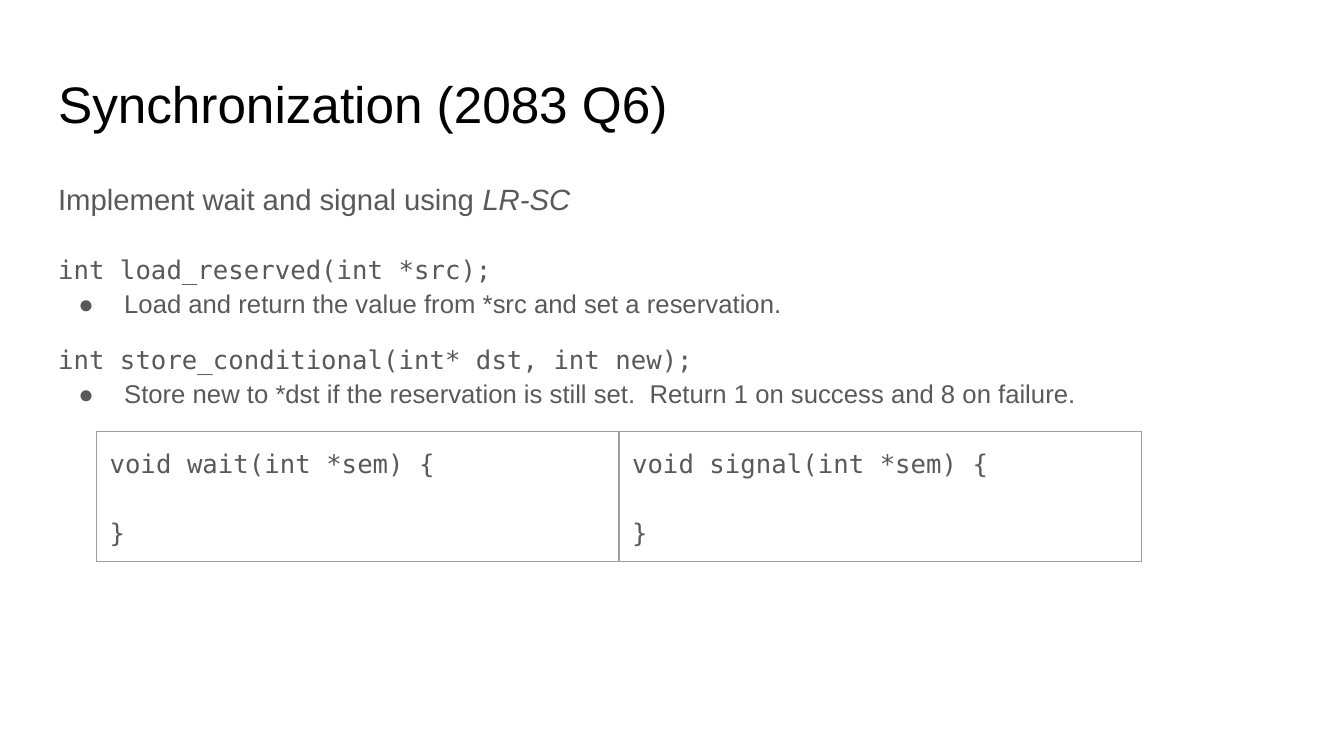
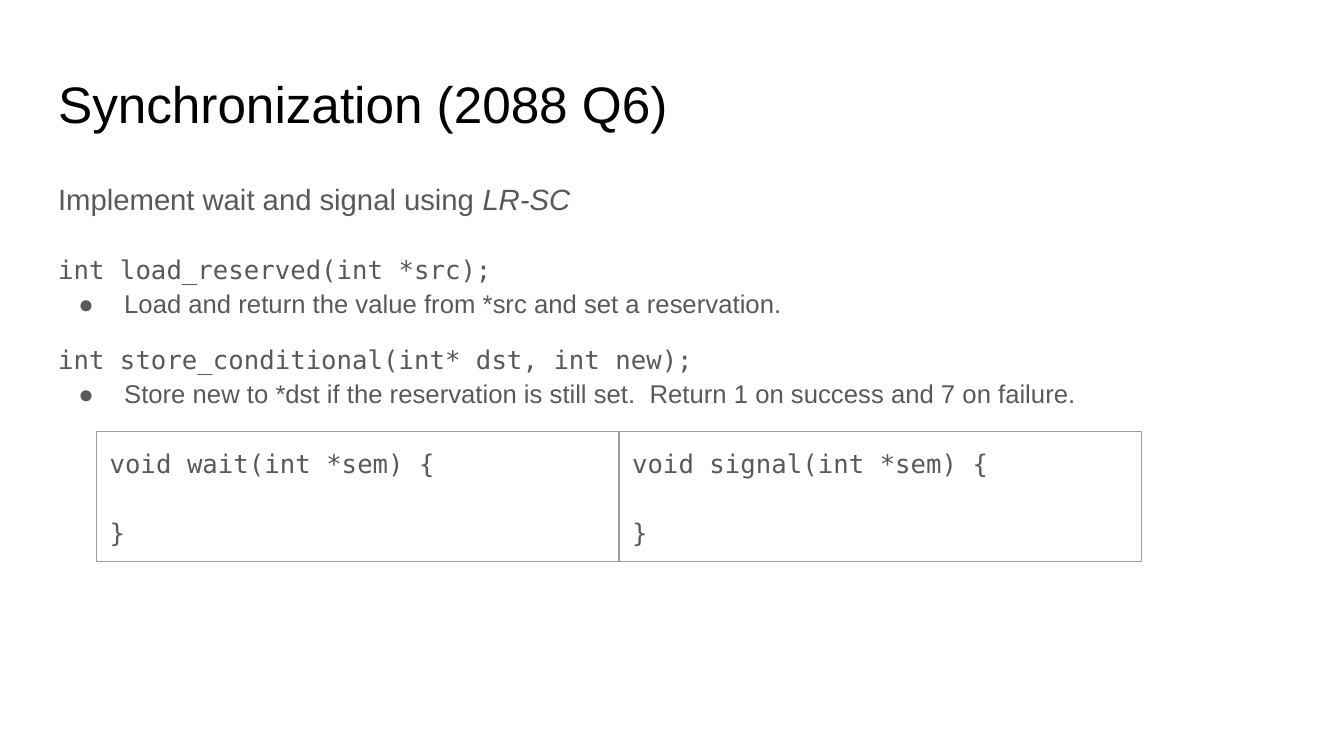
2083: 2083 -> 2088
8: 8 -> 7
